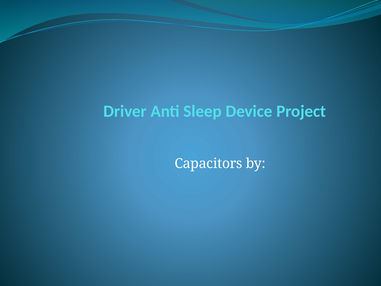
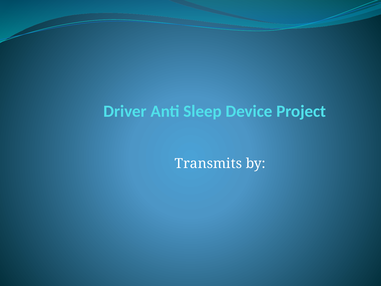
Capacitors: Capacitors -> Transmits
